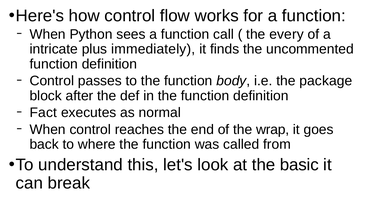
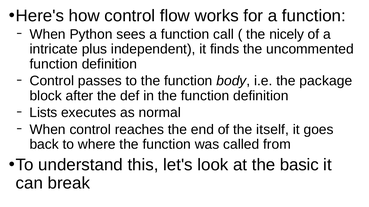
every: every -> nicely
immediately: immediately -> independent
Fact: Fact -> Lists
wrap: wrap -> itself
